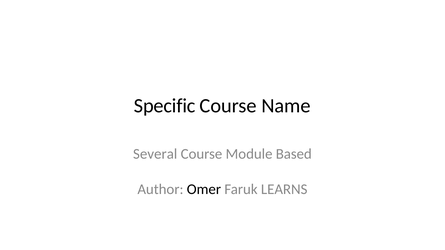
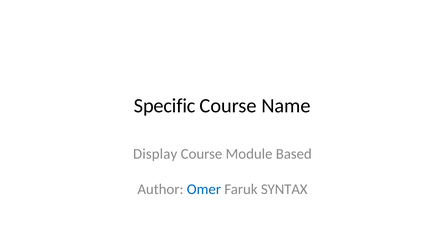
Several: Several -> Display
Omer colour: black -> blue
LEARNS: LEARNS -> SYNTAX
